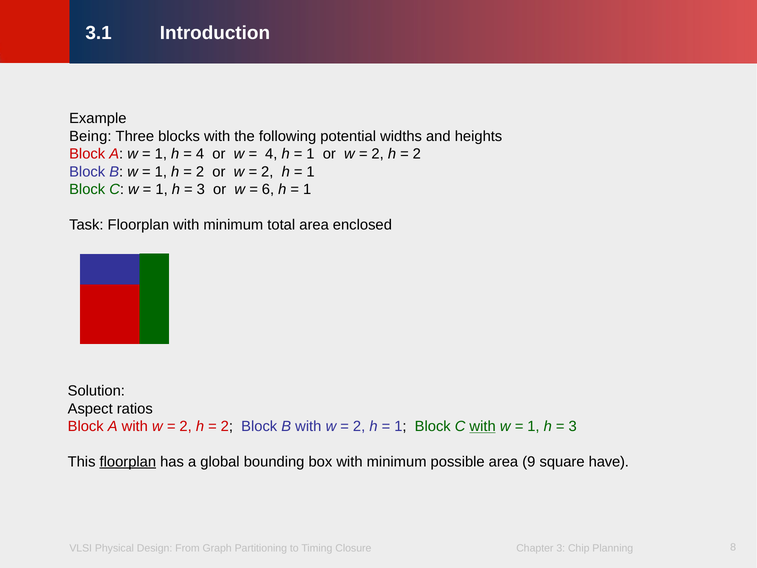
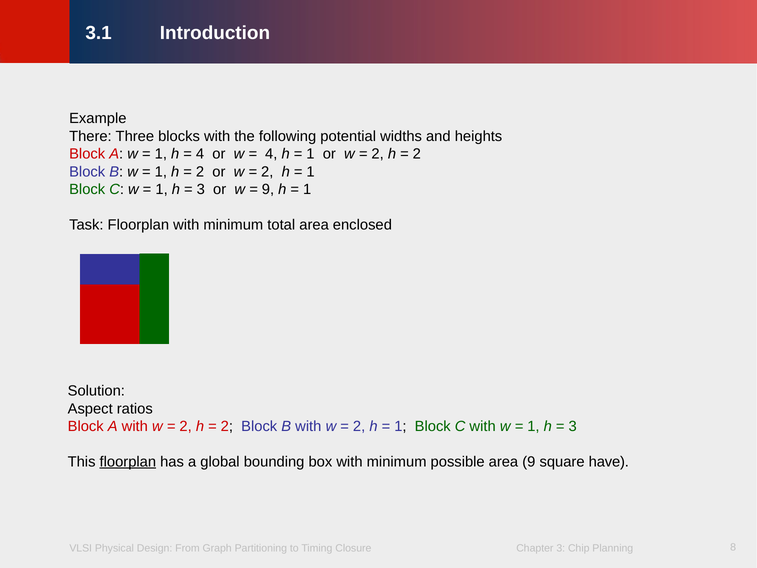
Being: Being -> There
6 at (268, 189): 6 -> 9
with at (483, 426) underline: present -> none
